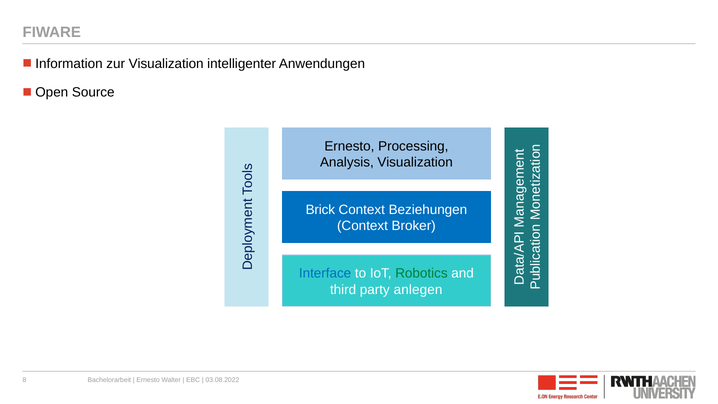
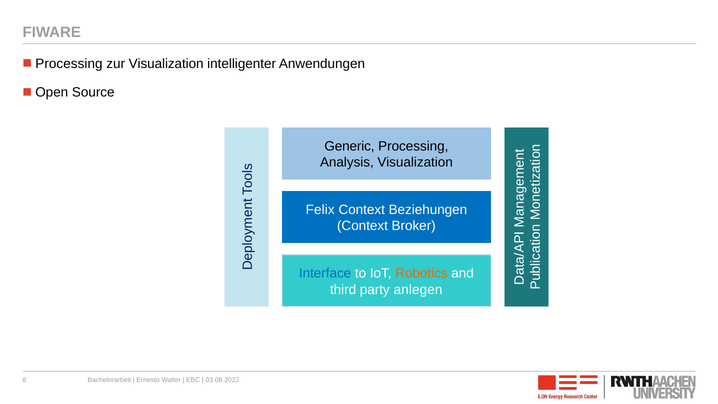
Information at (69, 64): Information -> Processing
Ernesto at (349, 146): Ernesto -> Generic
Brick: Brick -> Felix
Robotics colour: green -> orange
